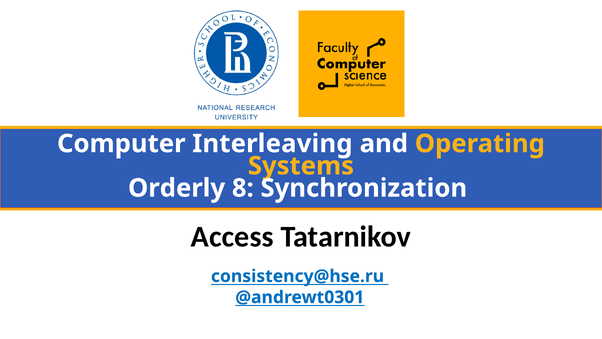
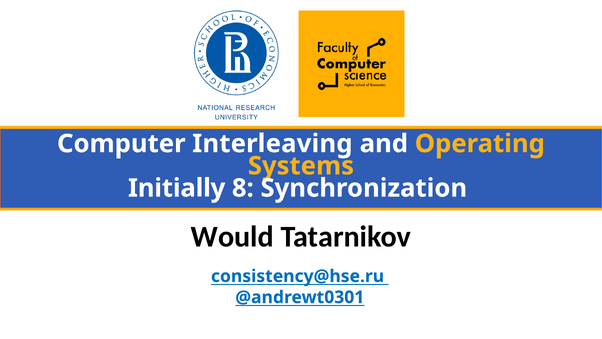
Orderly: Orderly -> Initially
Access: Access -> Would
